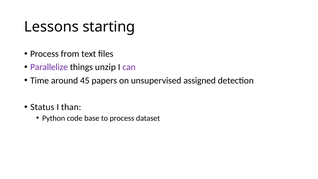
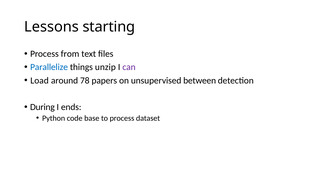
Parallelize colour: purple -> blue
Time: Time -> Load
45: 45 -> 78
assigned: assigned -> between
Status: Status -> During
than: than -> ends
